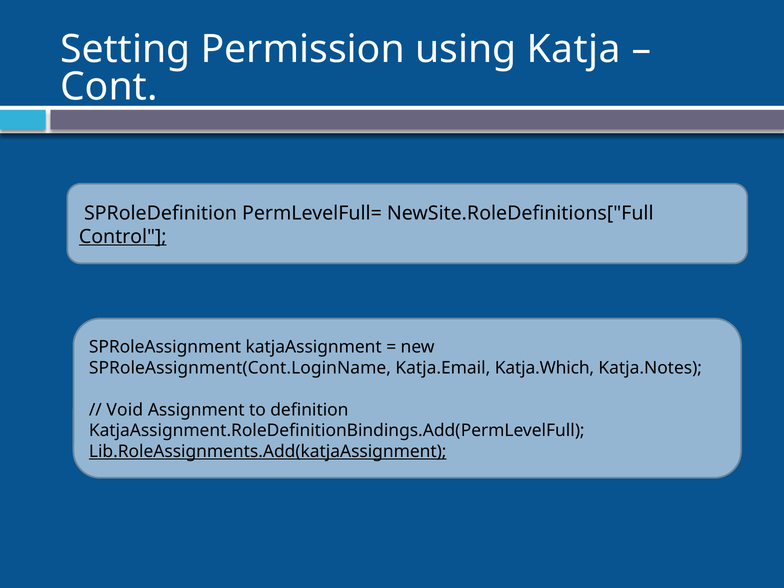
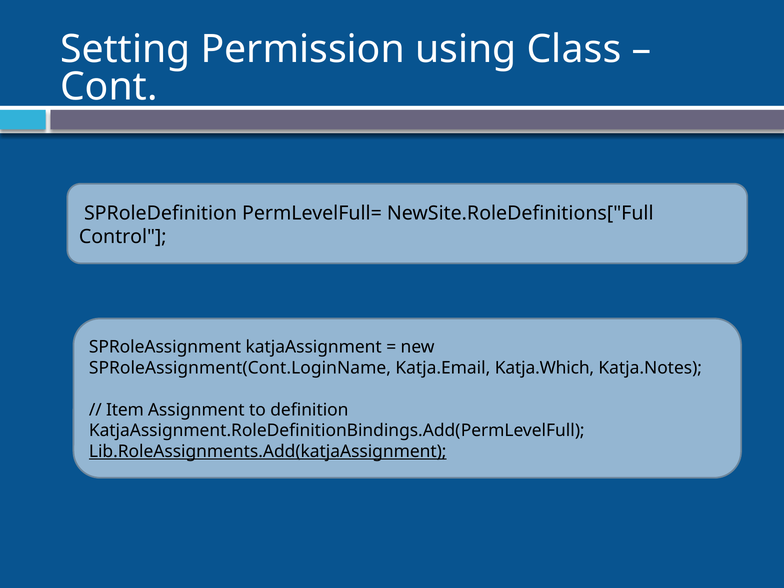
Katja: Katja -> Class
Control underline: present -> none
Void: Void -> Item
